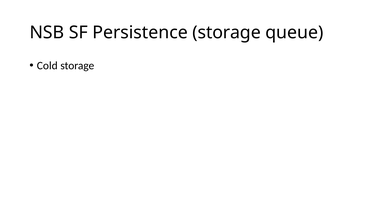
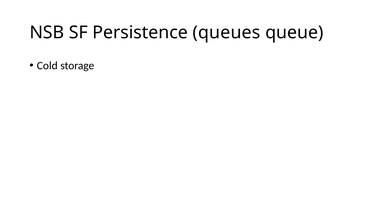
Persistence storage: storage -> queues
